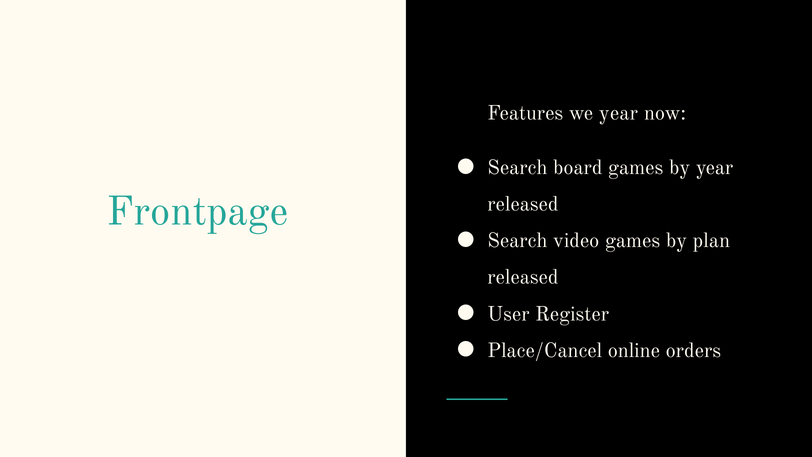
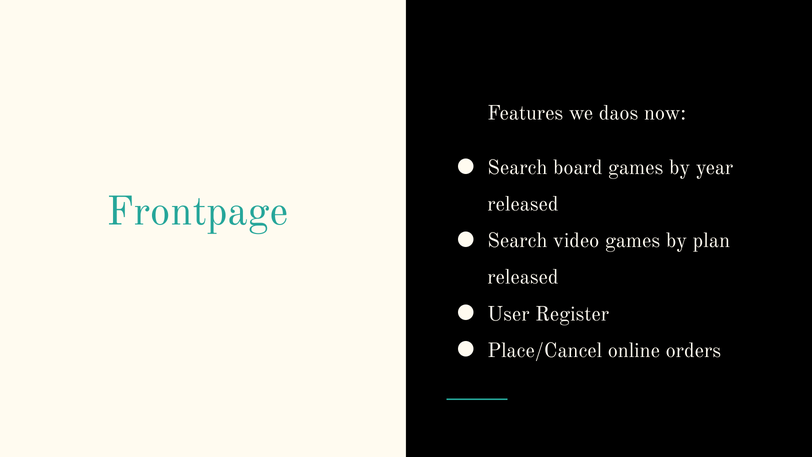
we year: year -> daos
